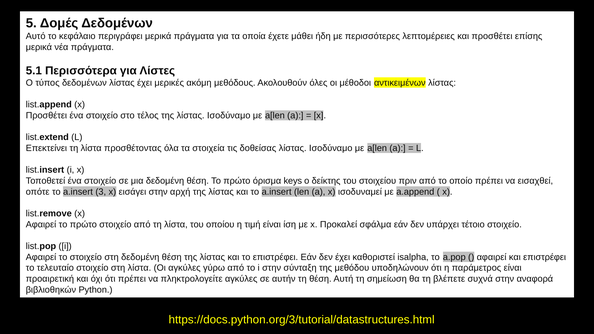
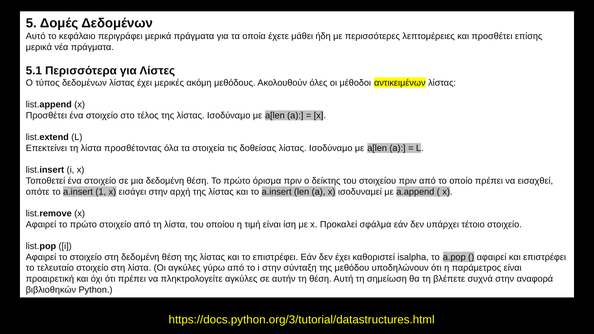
όρισμα keys: keys -> πριν
3: 3 -> 1
